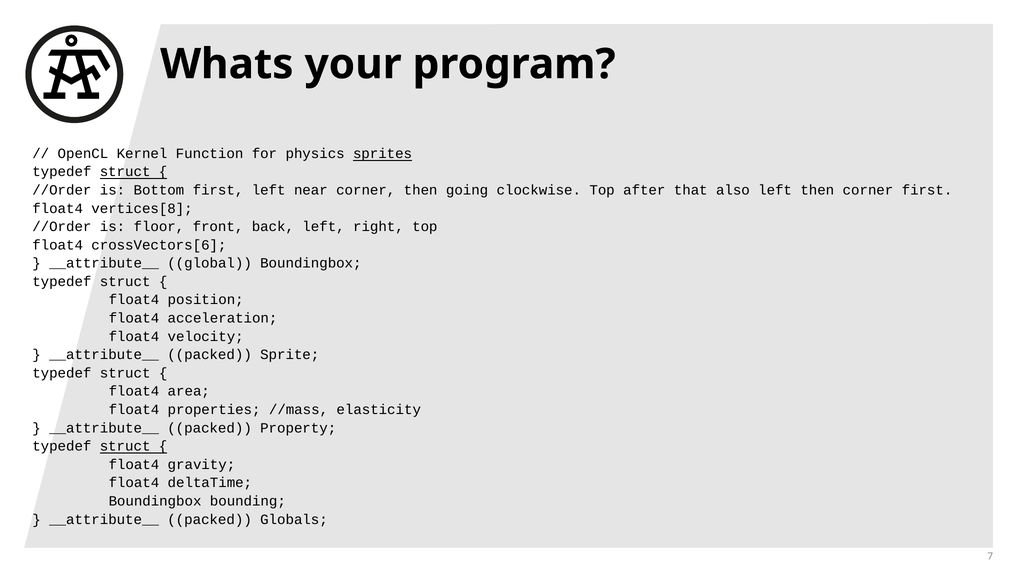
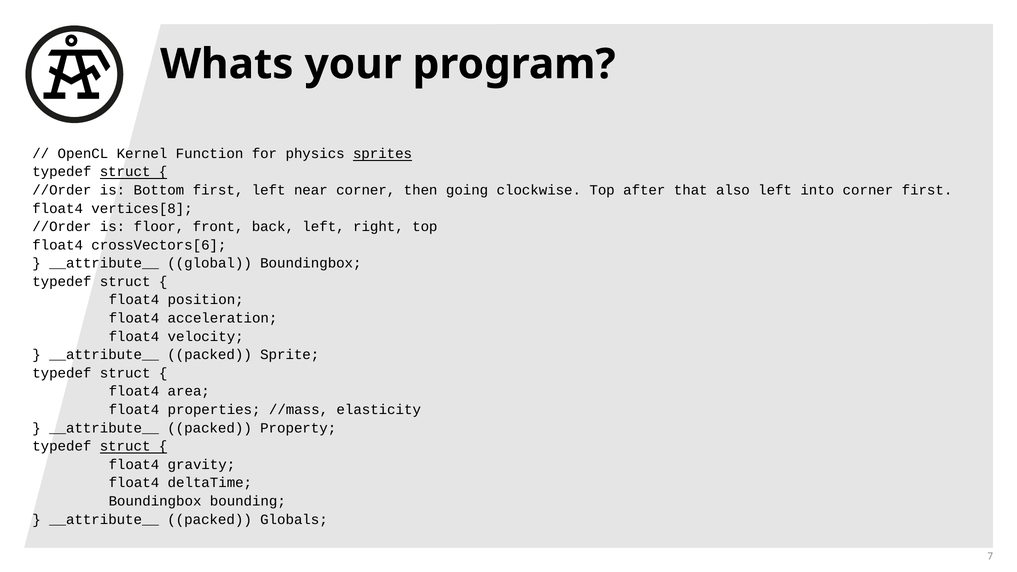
left then: then -> into
